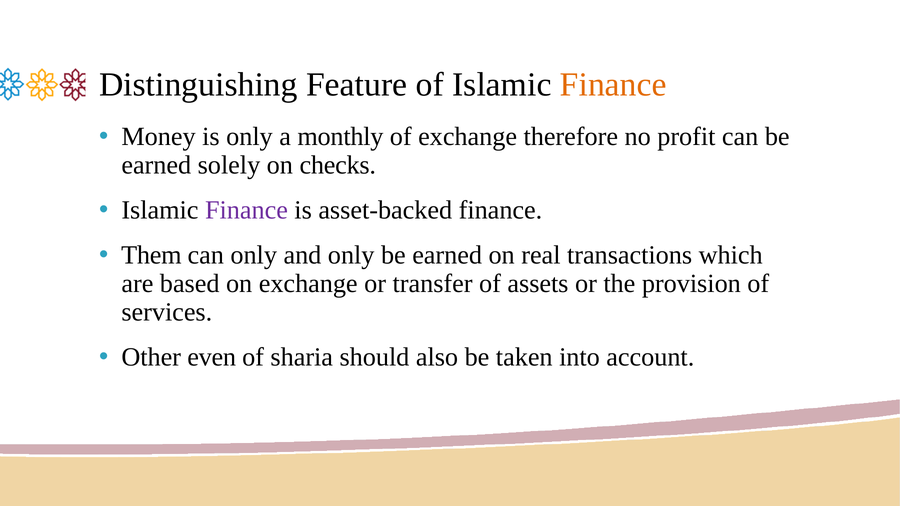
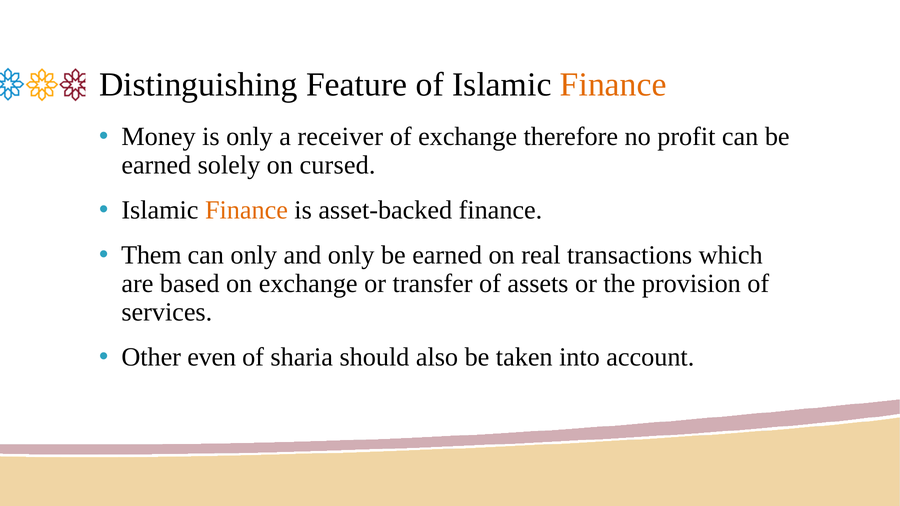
monthly: monthly -> receiver
checks: checks -> cursed
Finance at (246, 210) colour: purple -> orange
